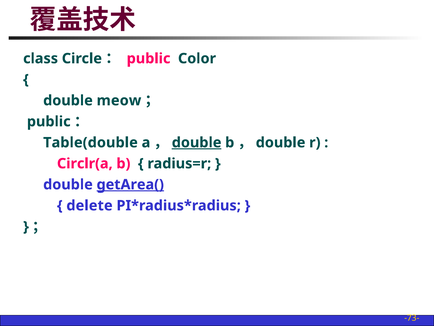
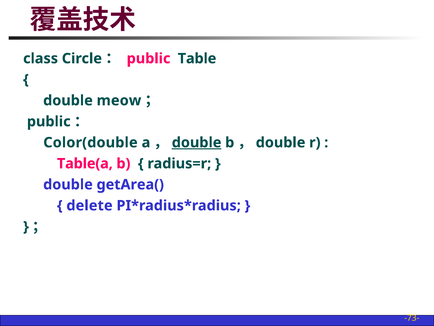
Color: Color -> Table
Table(double: Table(double -> Color(double
Circlr(a: Circlr(a -> Table(a
getArea( underline: present -> none
